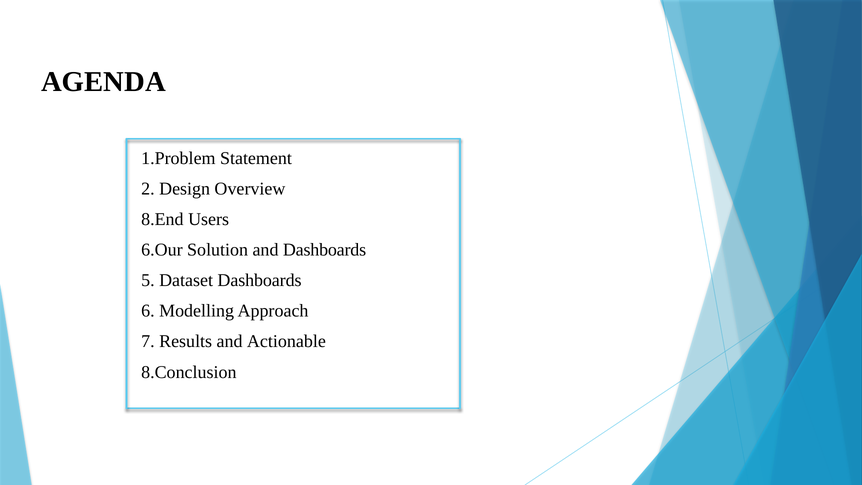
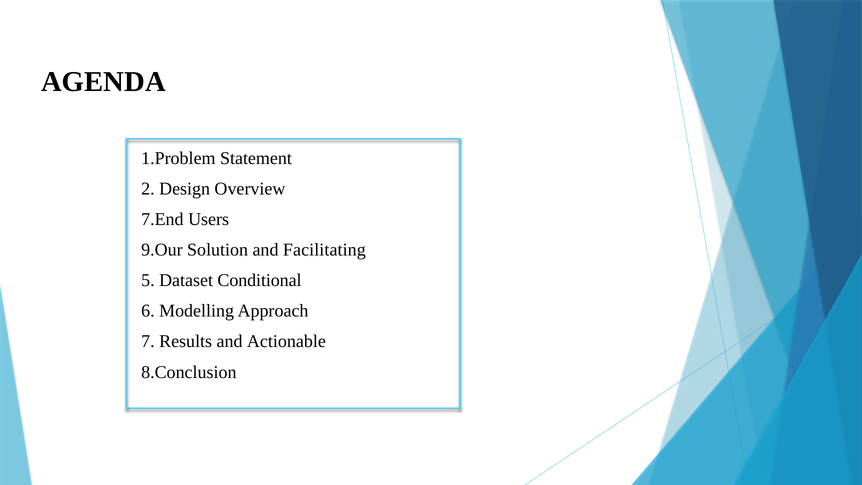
8.End: 8.End -> 7.End
6.Our: 6.Our -> 9.Our
and Dashboards: Dashboards -> Facilitating
Dataset Dashboards: Dashboards -> Conditional
